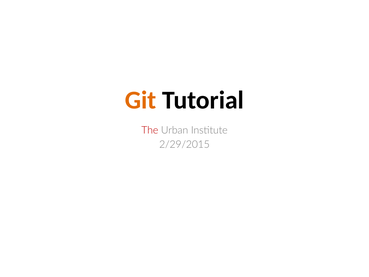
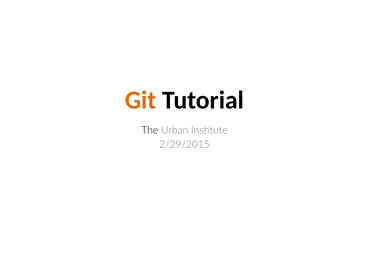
The colour: red -> black
